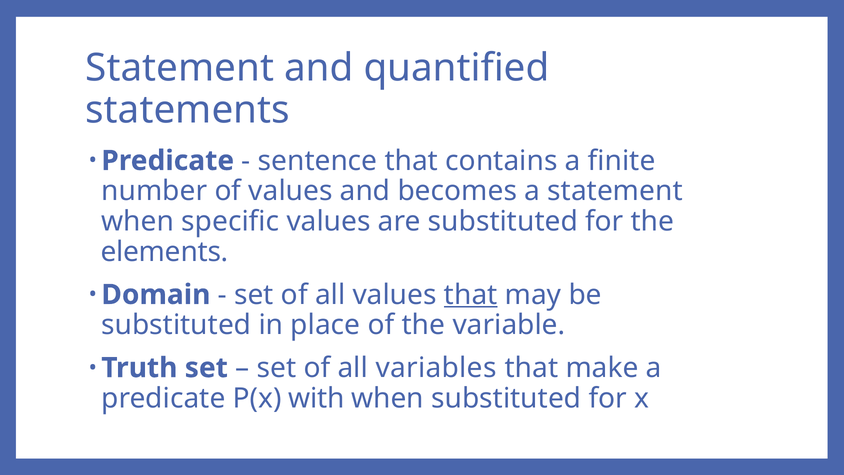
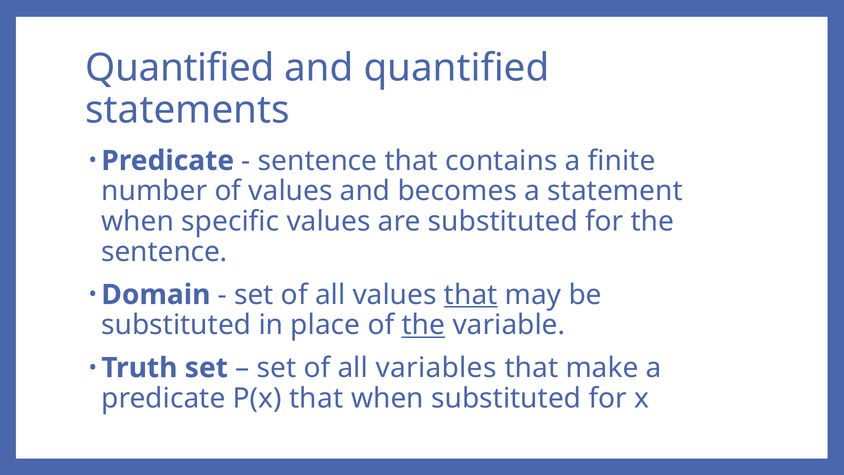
Statement at (180, 68): Statement -> Quantified
elements at (164, 252): elements -> sentence
the at (423, 325) underline: none -> present
P(x with: with -> that
